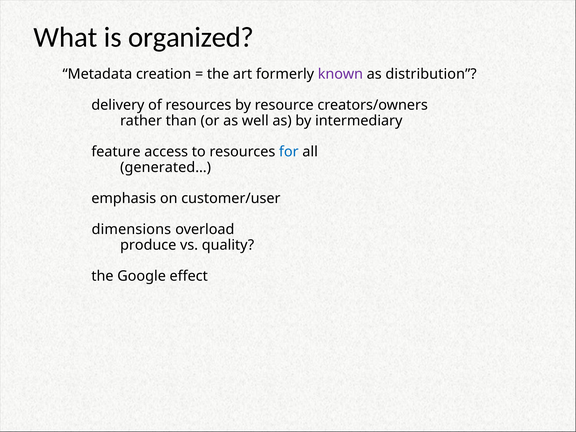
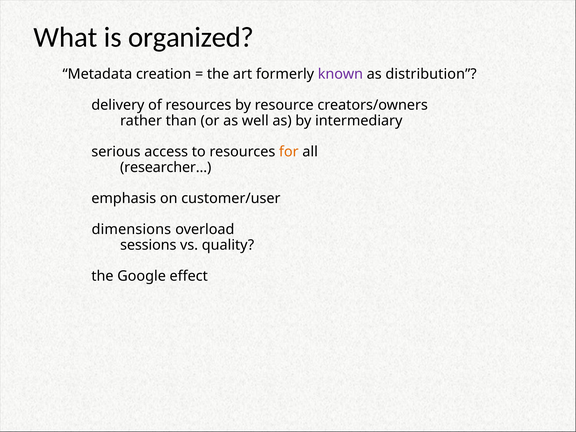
feature: feature -> serious
for colour: blue -> orange
generated…: generated… -> researcher…
produce: produce -> sessions
